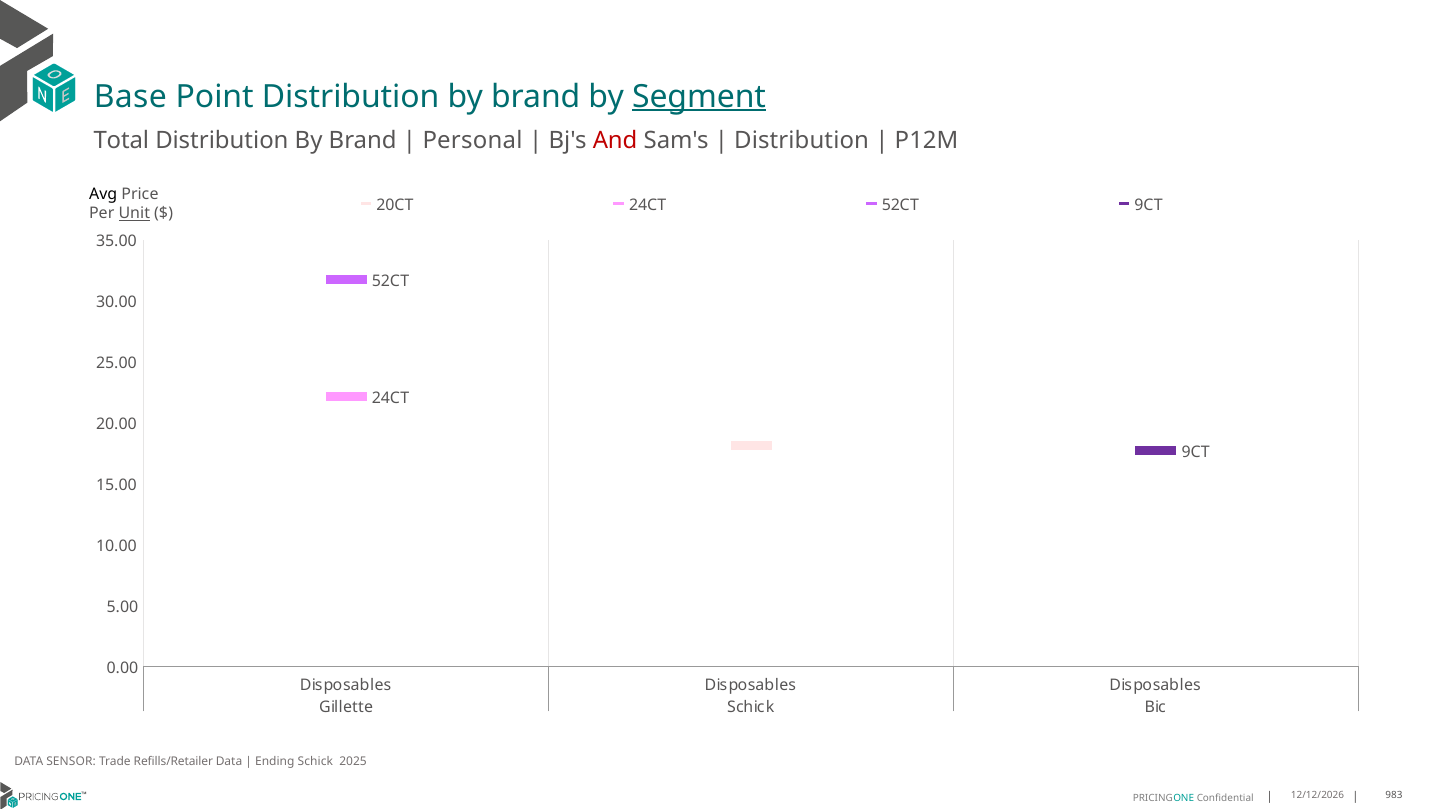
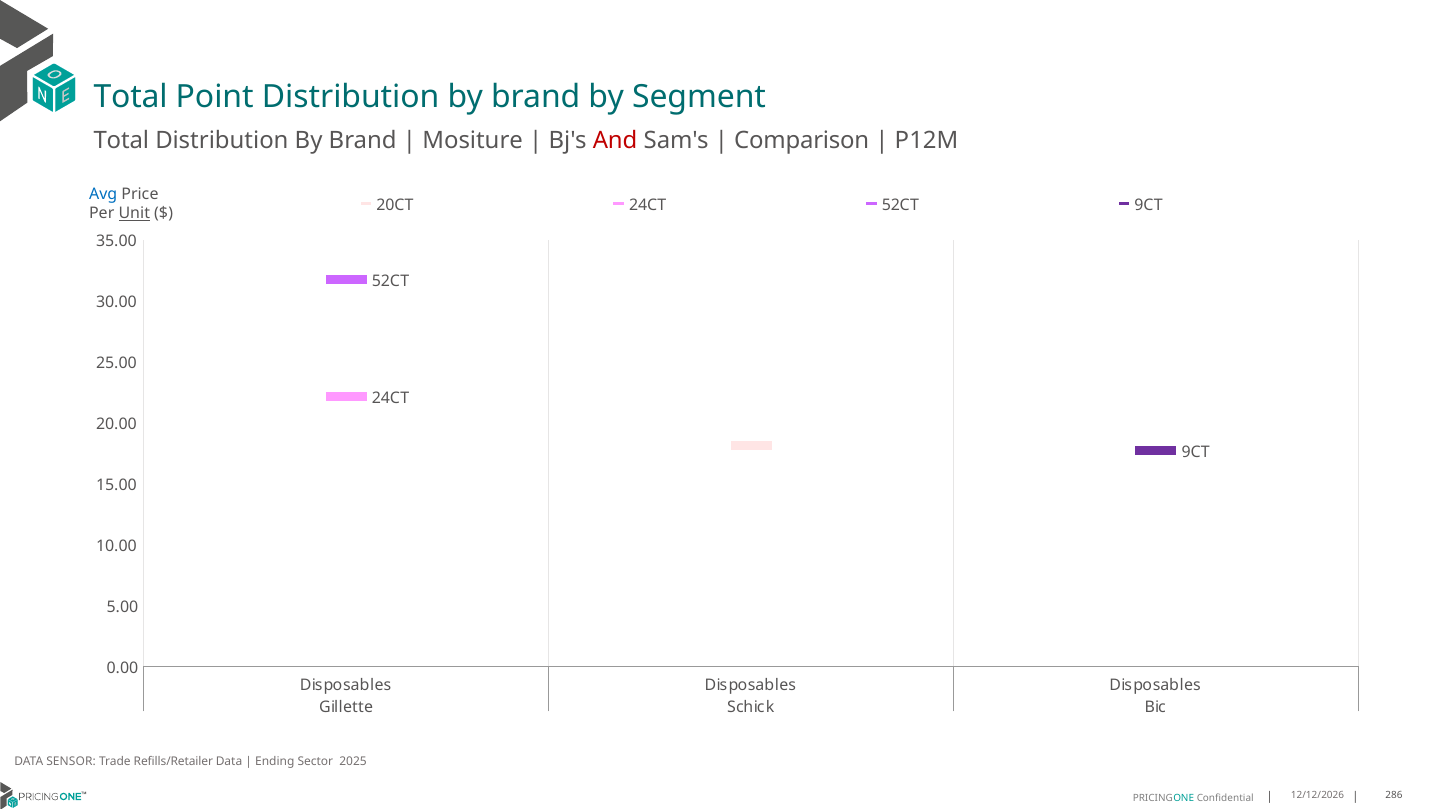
Base at (130, 97): Base -> Total
Segment underline: present -> none
Personal: Personal -> Mositure
Distribution at (802, 140): Distribution -> Comparison
Avg colour: black -> blue
Ending Schick: Schick -> Sector
983: 983 -> 286
